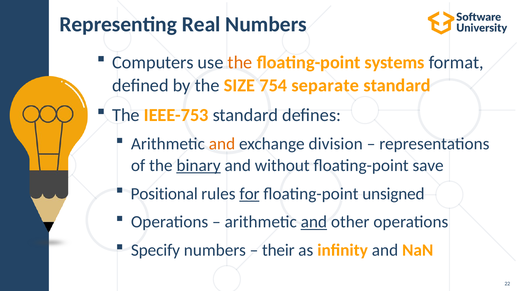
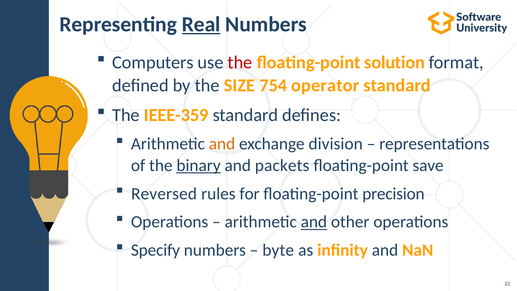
Real underline: none -> present
the at (240, 62) colour: orange -> red
systems: systems -> solution
separate: separate -> operator
IEEE-753: IEEE-753 -> IEEE-359
without: without -> packets
Positional: Positional -> Reversed
for underline: present -> none
unsigned: unsigned -> precision
their: their -> byte
